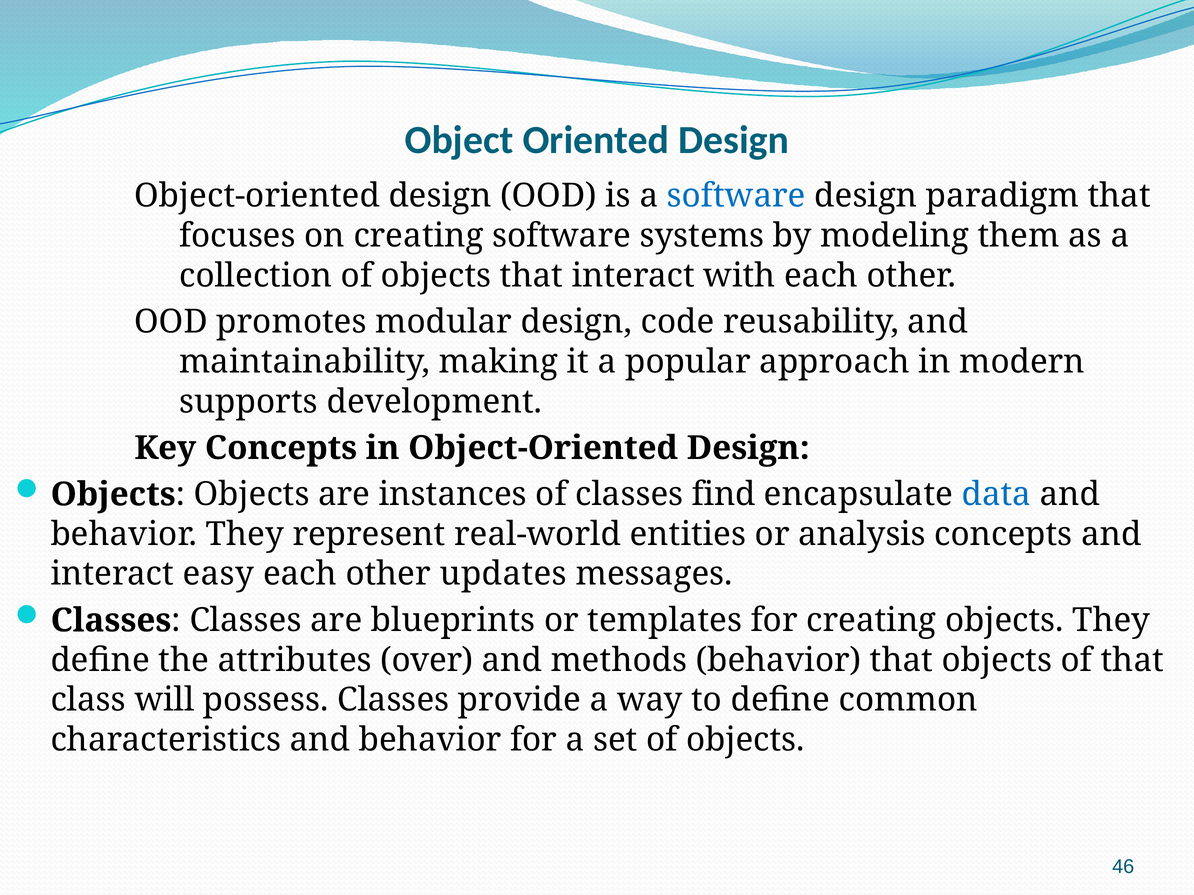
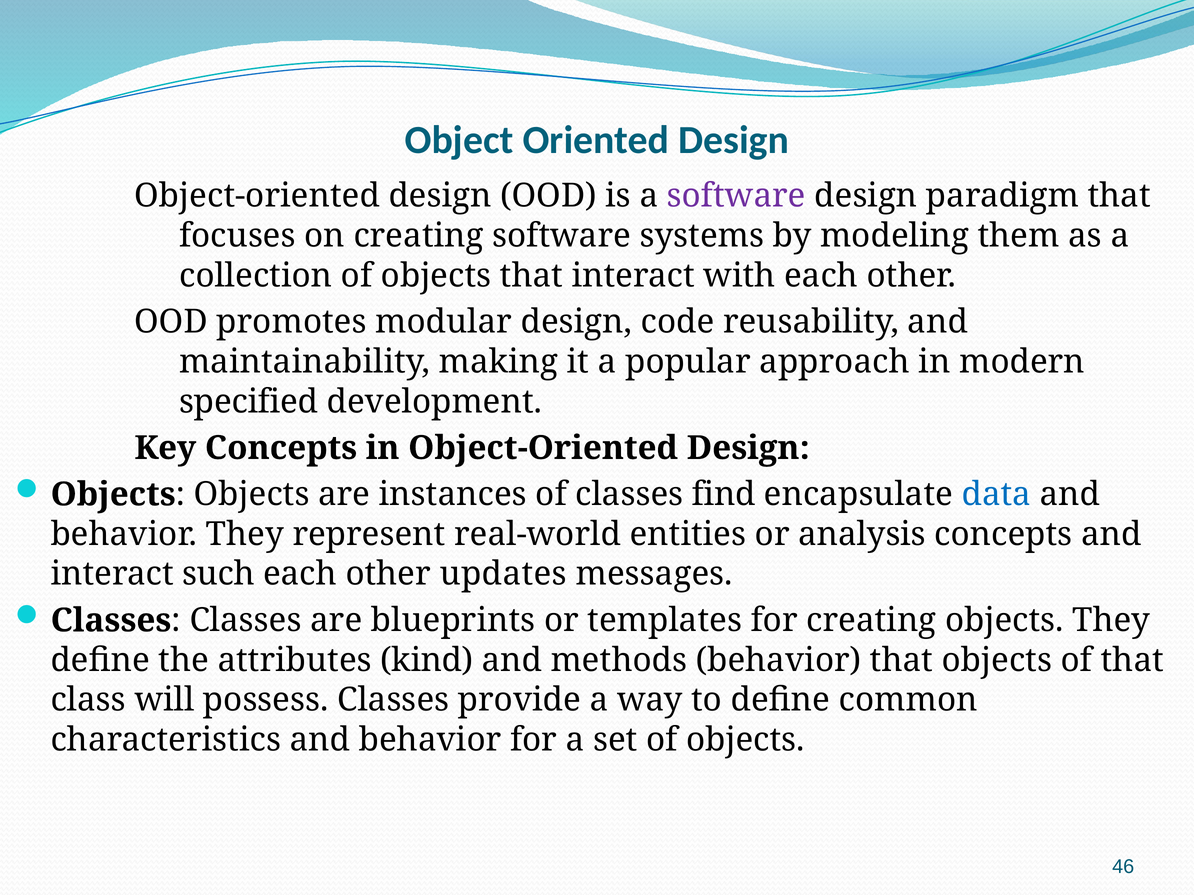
software at (736, 196) colour: blue -> purple
supports: supports -> specified
easy: easy -> such
over: over -> kind
